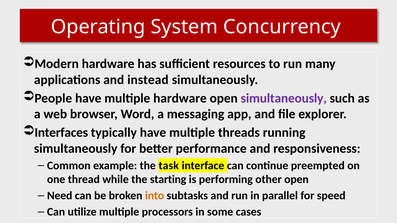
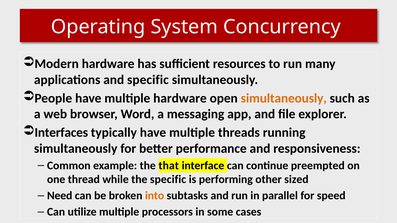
and instead: instead -> specific
simultaneously at (284, 98) colour: purple -> orange
task: task -> that
the starting: starting -> specific
other open: open -> sized
